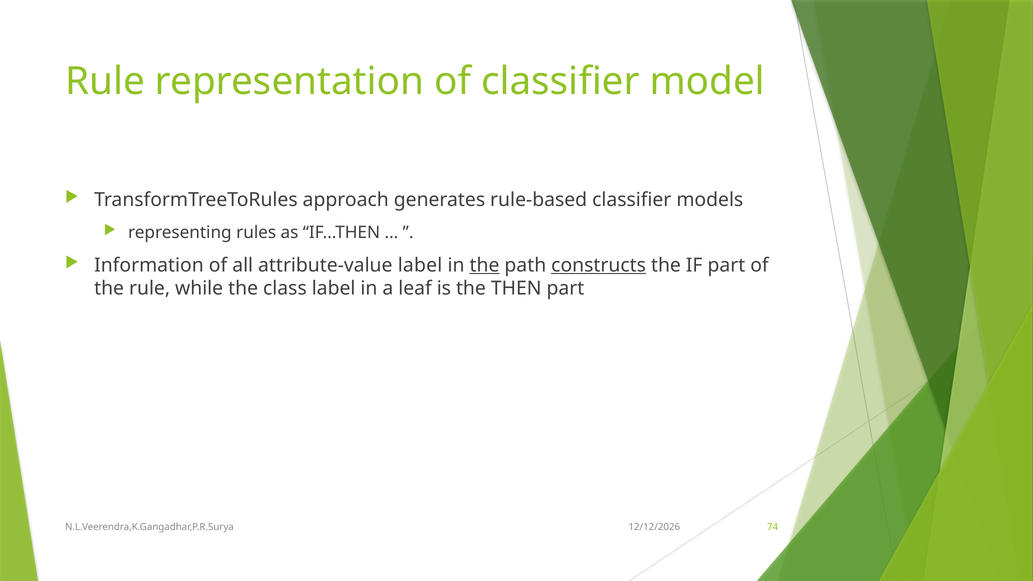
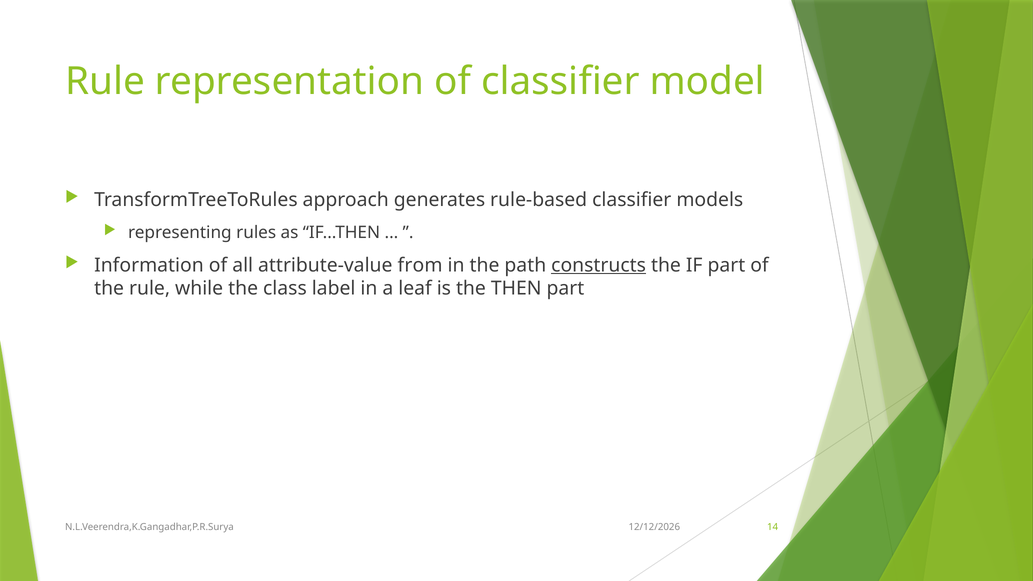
attribute-value label: label -> from
the at (485, 265) underline: present -> none
74: 74 -> 14
